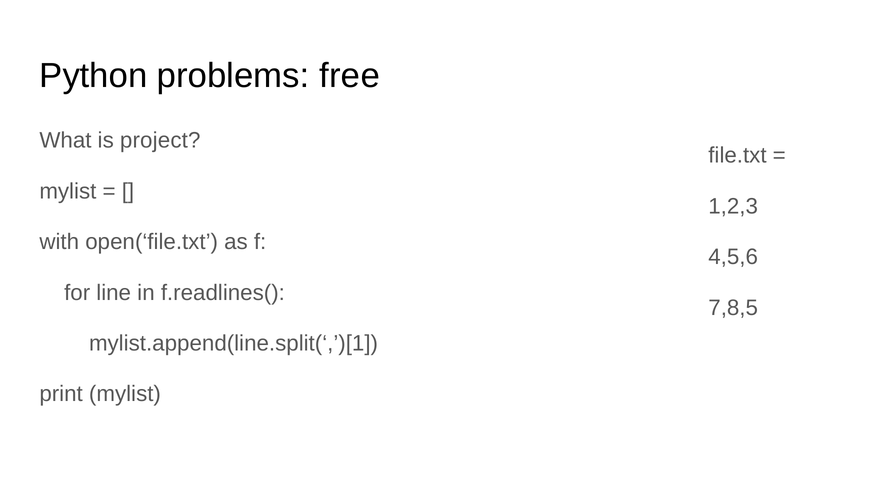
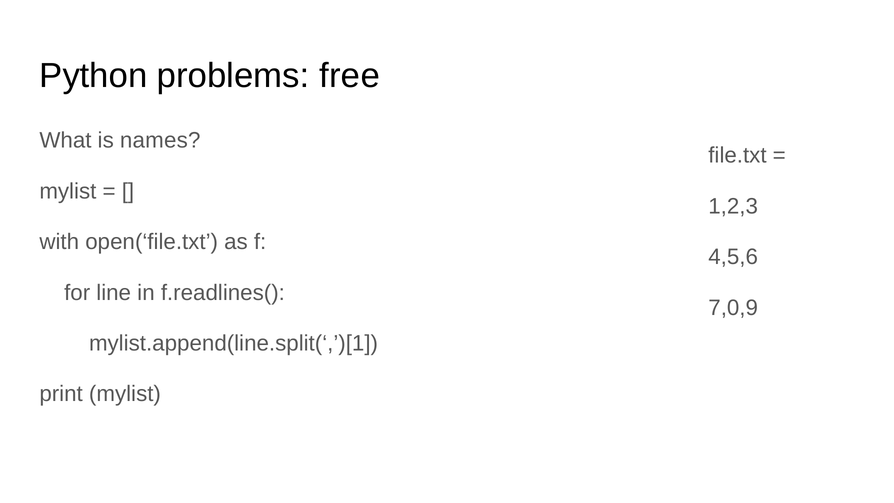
project: project -> names
7,8,5: 7,8,5 -> 7,0,9
